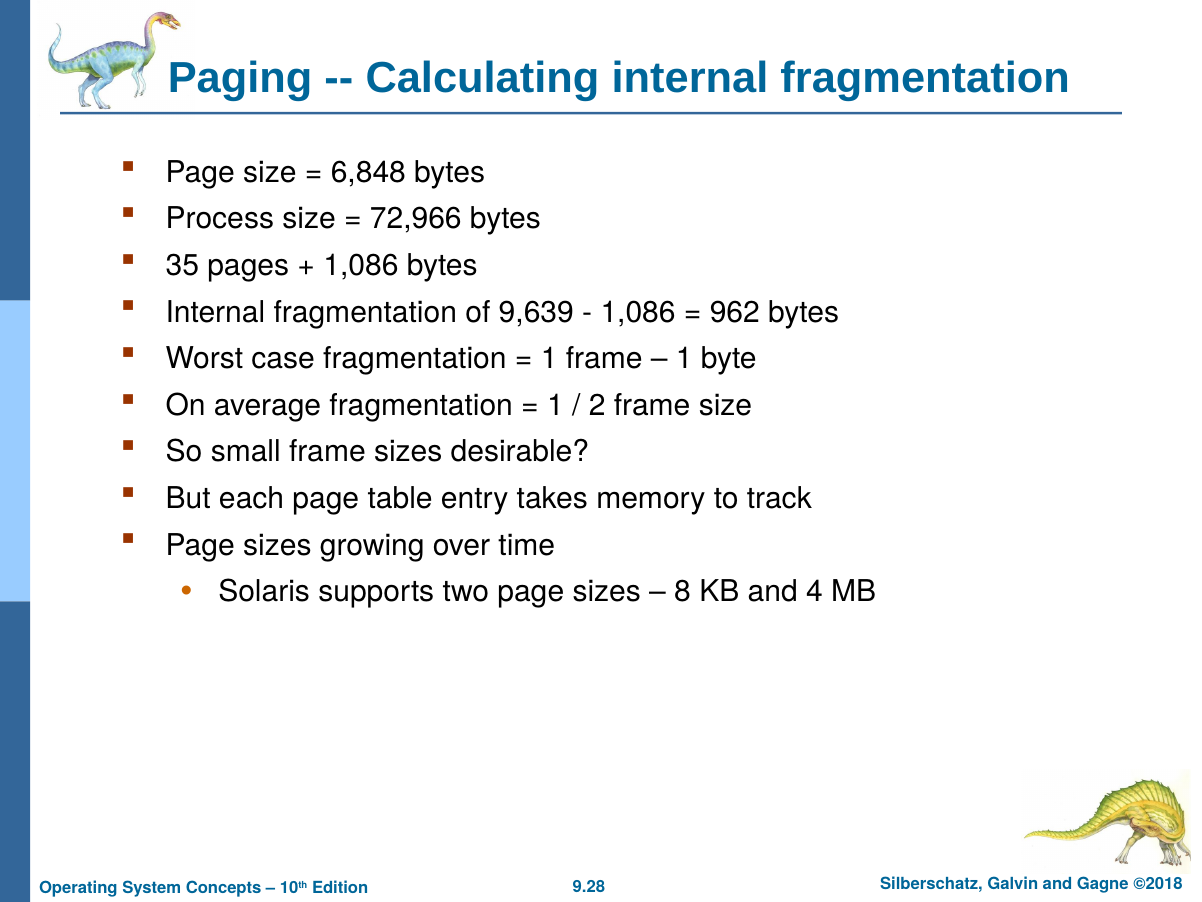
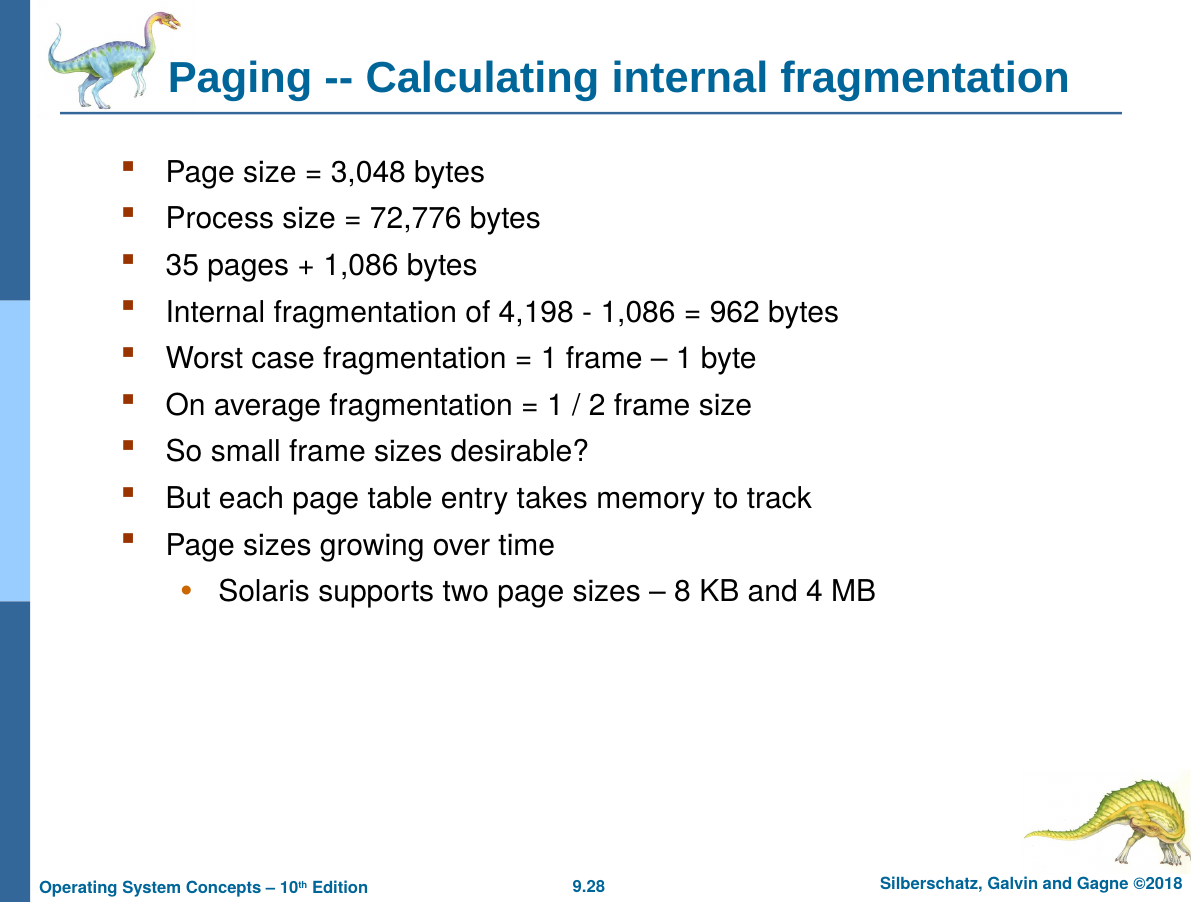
6,848: 6,848 -> 3,048
72,966: 72,966 -> 72,776
9,639: 9,639 -> 4,198
